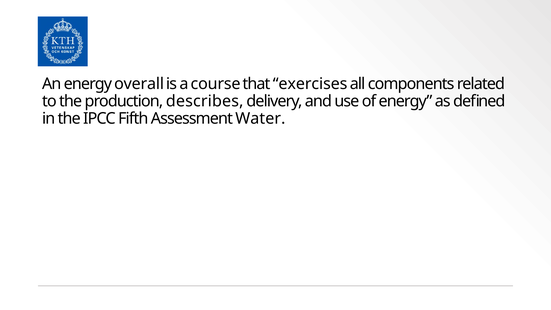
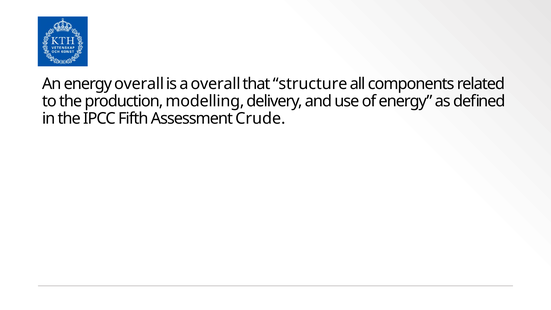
a course: course -> overall
exercises: exercises -> structure
describes: describes -> modelling
Water: Water -> Crude
